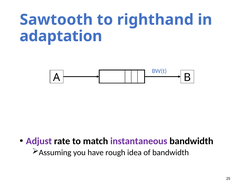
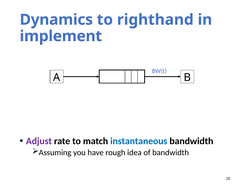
Sawtooth: Sawtooth -> Dynamics
adaptation: adaptation -> implement
instantaneous colour: purple -> blue
